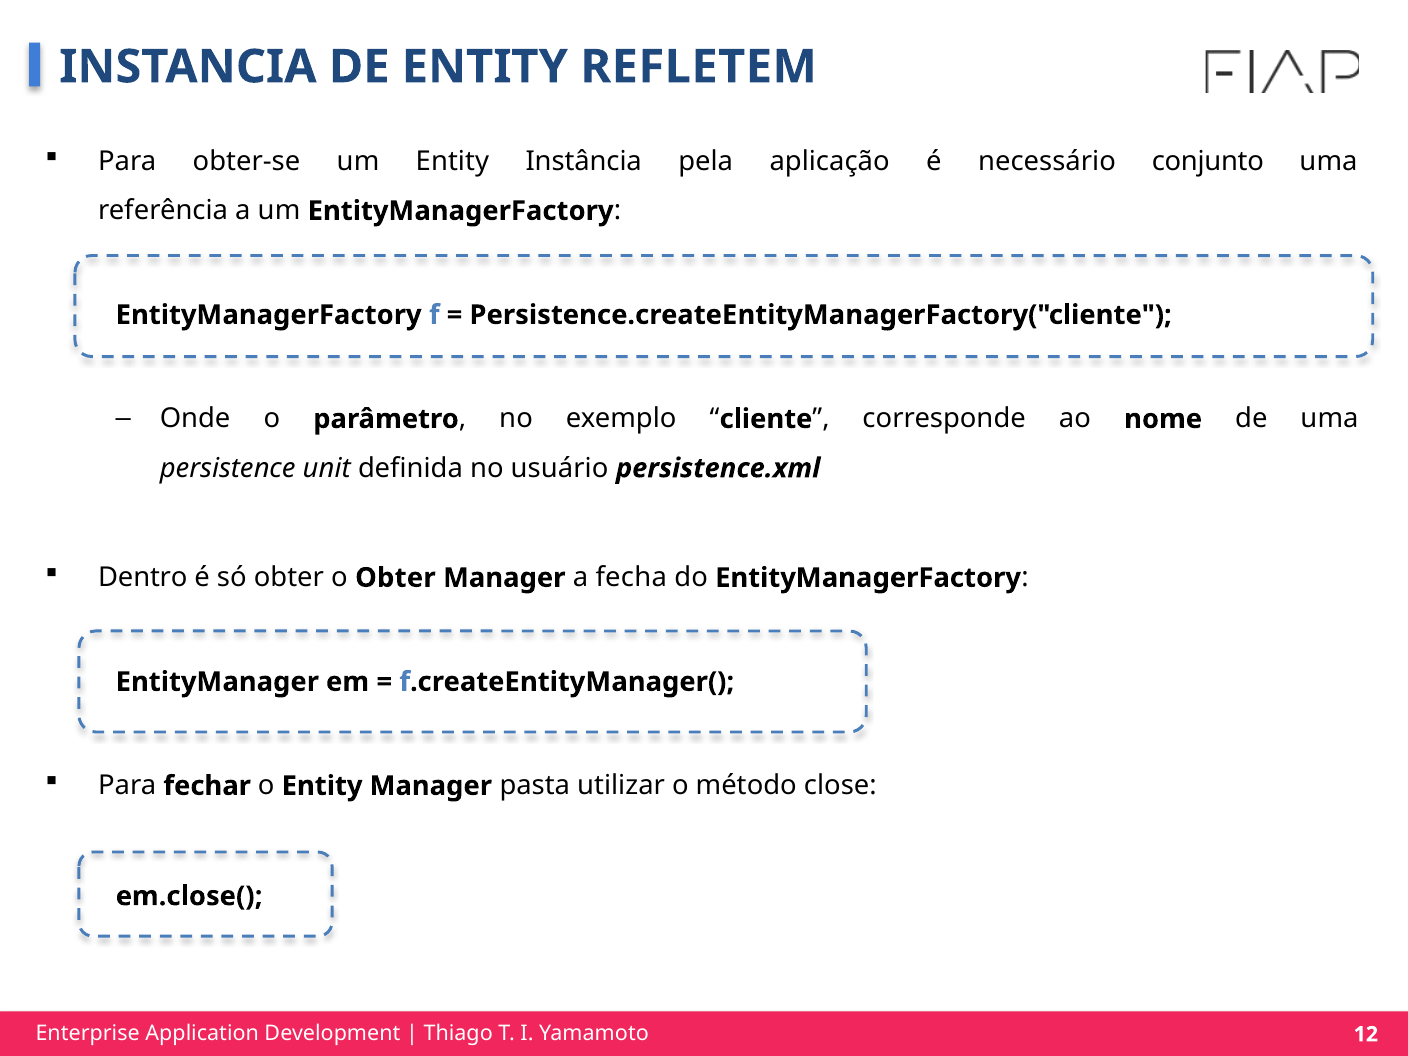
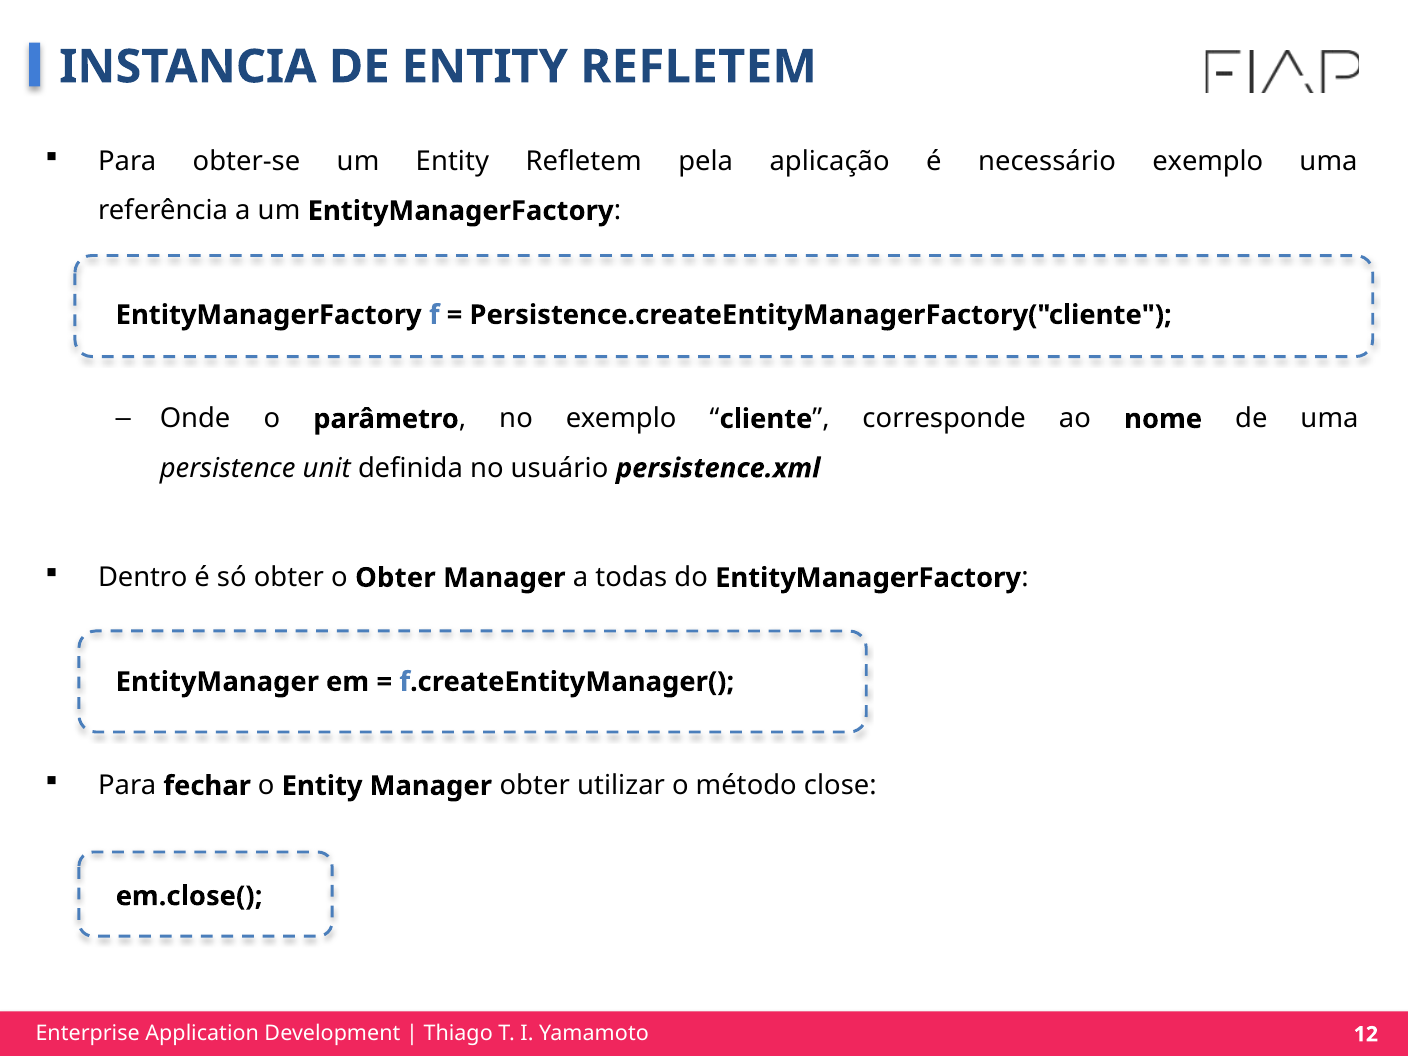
um Entity Instância: Instância -> Refletem
necessário conjunto: conjunto -> exemplo
fecha: fecha -> todas
Manager pasta: pasta -> obter
